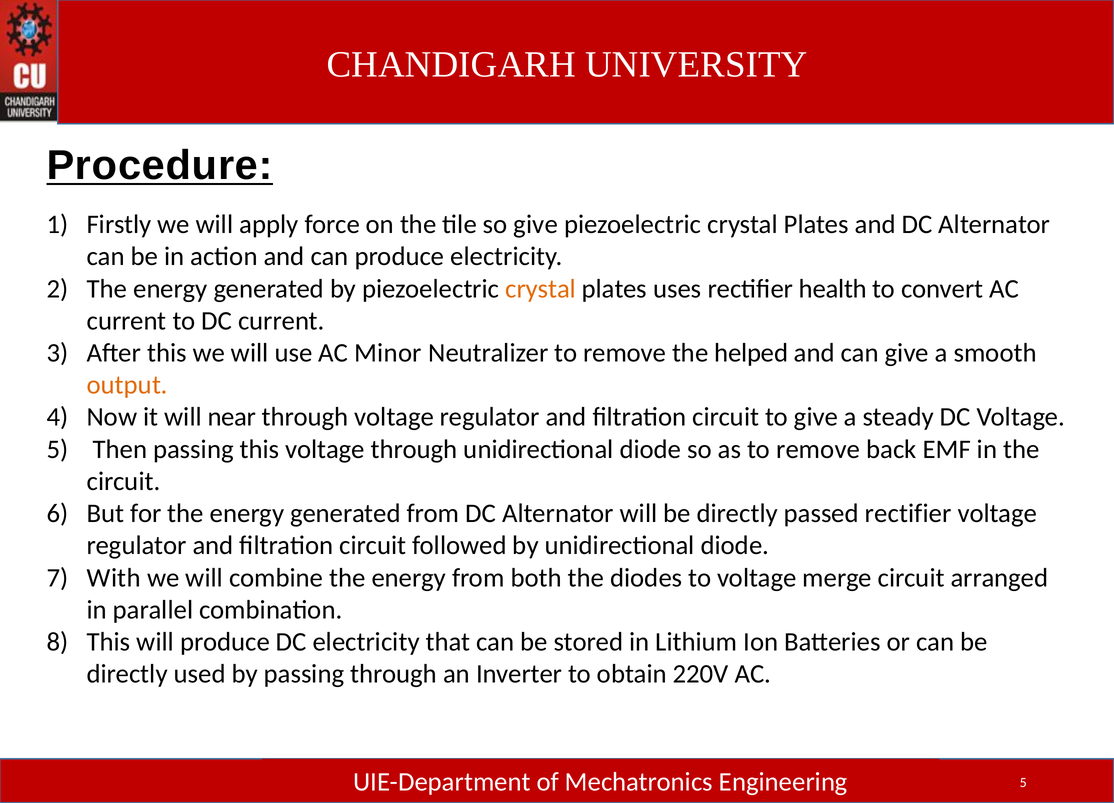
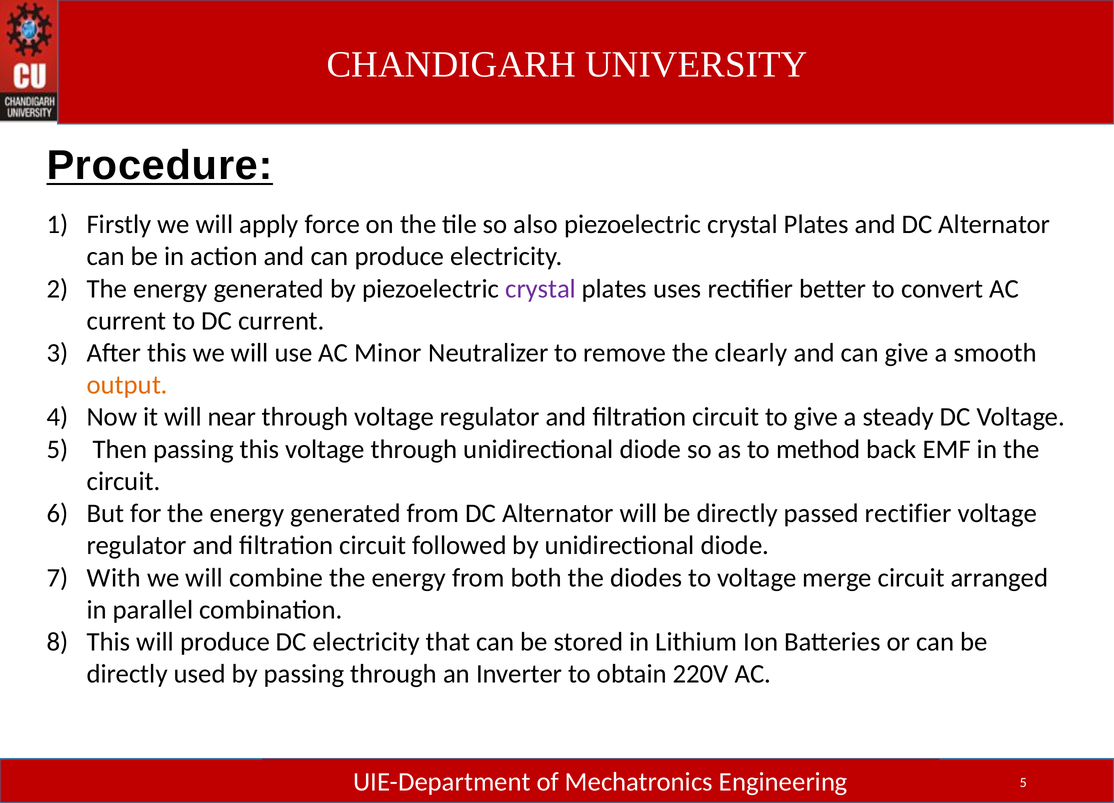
so give: give -> also
crystal at (541, 289) colour: orange -> purple
health: health -> better
helped: helped -> clearly
as to remove: remove -> method
